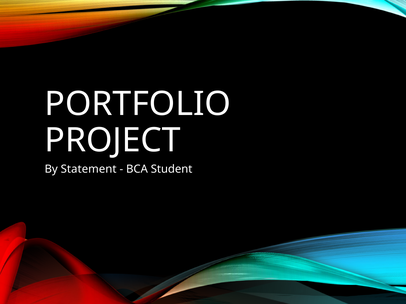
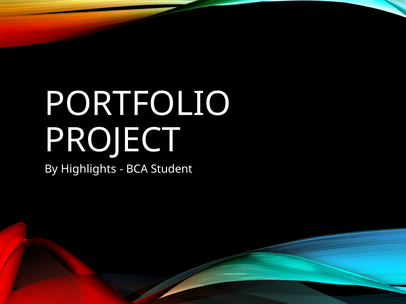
Statement: Statement -> Highlights
